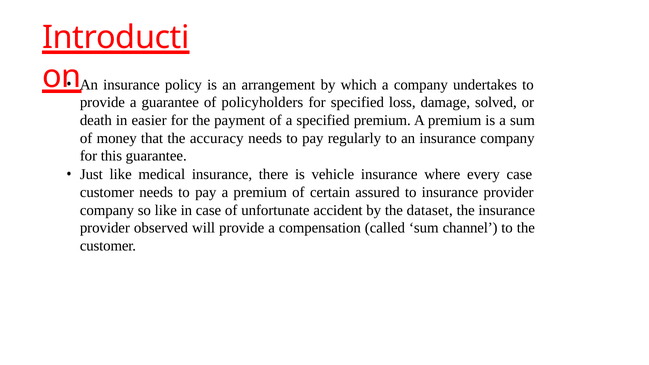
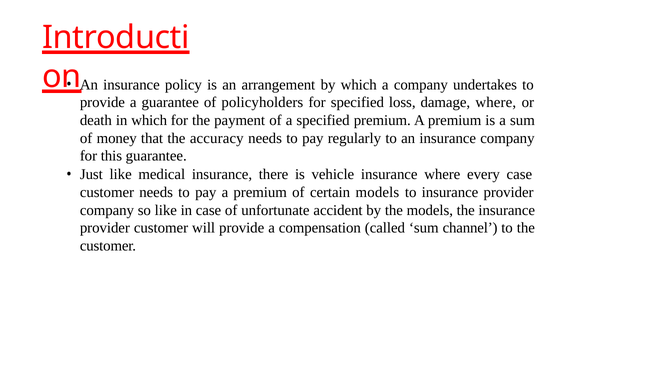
damage solved: solved -> where
in easier: easier -> which
certain assured: assured -> models
the dataset: dataset -> models
provider observed: observed -> customer
